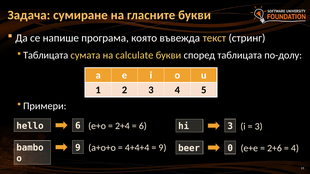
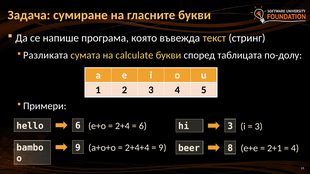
Таблицата at (46, 55): Таблицата -> Разликата
4+4+4: 4+4+4 -> 2+4+4
0: 0 -> 8
2+6: 2+6 -> 2+1
